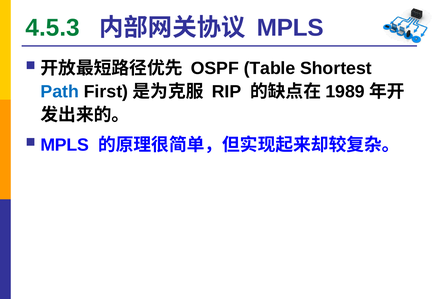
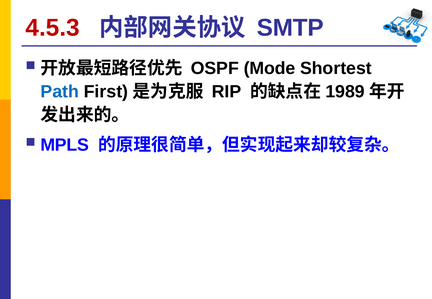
4.5.3 colour: green -> red
MPLS at (290, 28): MPLS -> SMTP
Table: Table -> Mode
